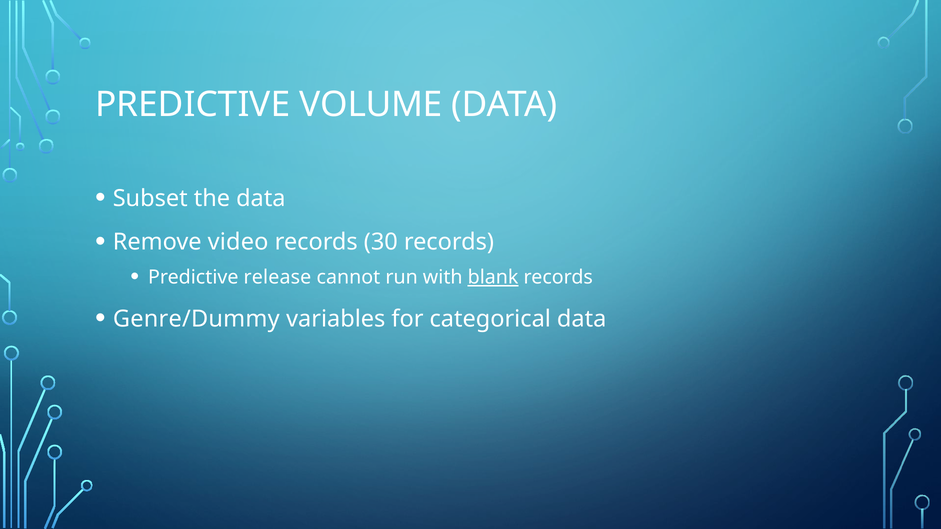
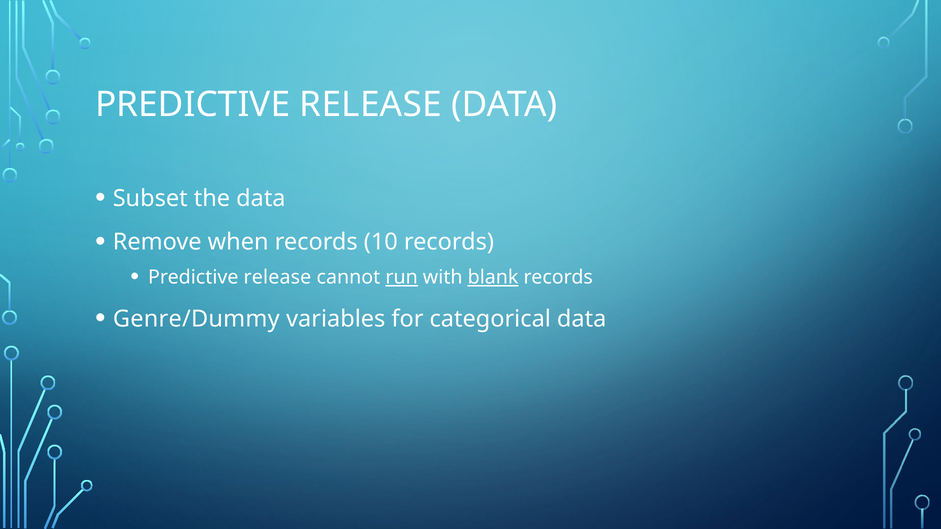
VOLUME at (371, 105): VOLUME -> RELEASE
video: video -> when
30: 30 -> 10
run underline: none -> present
